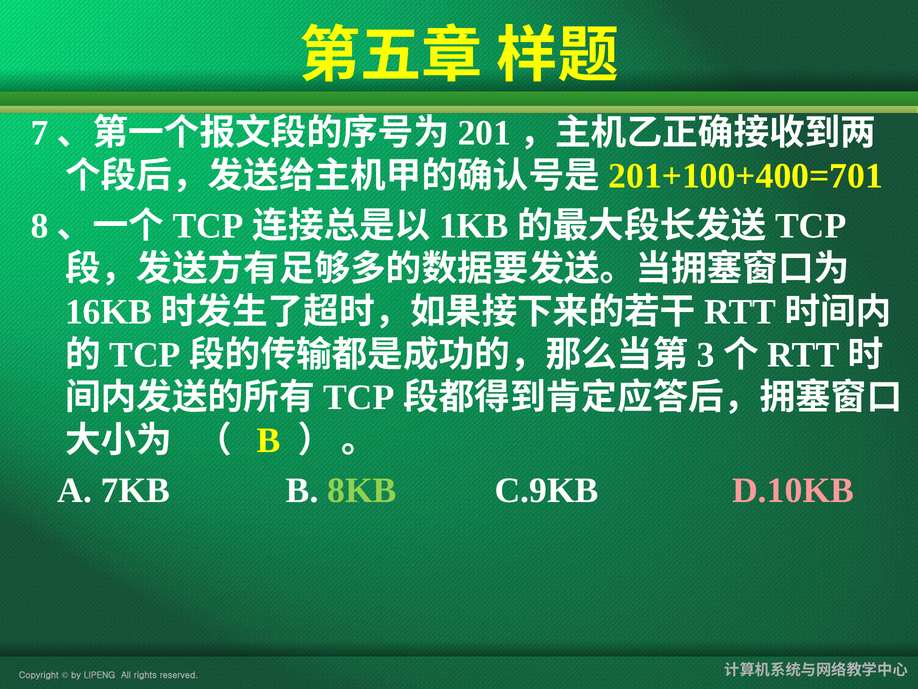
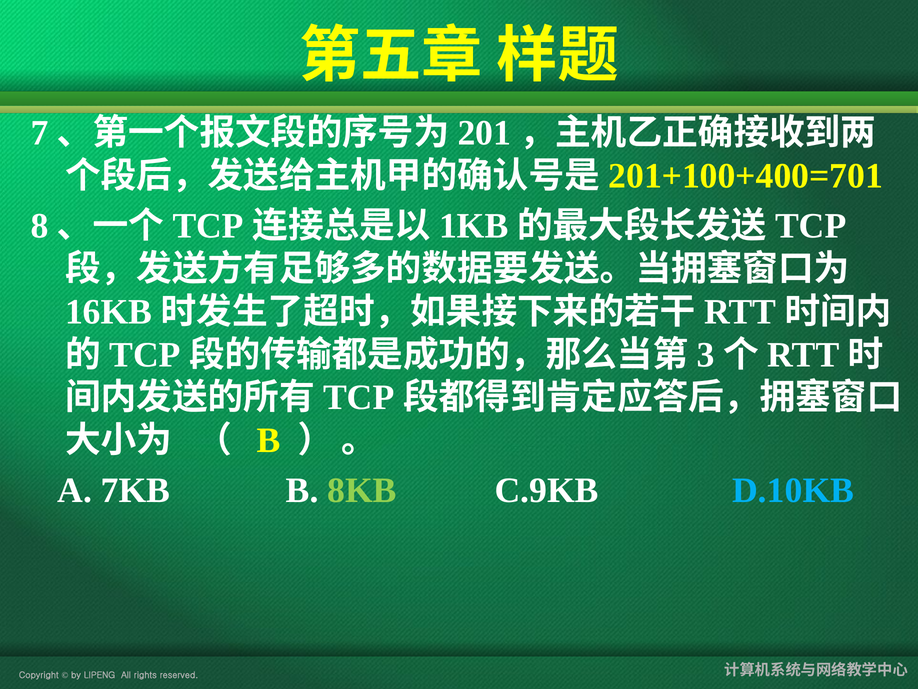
D.10KB colour: pink -> light blue
